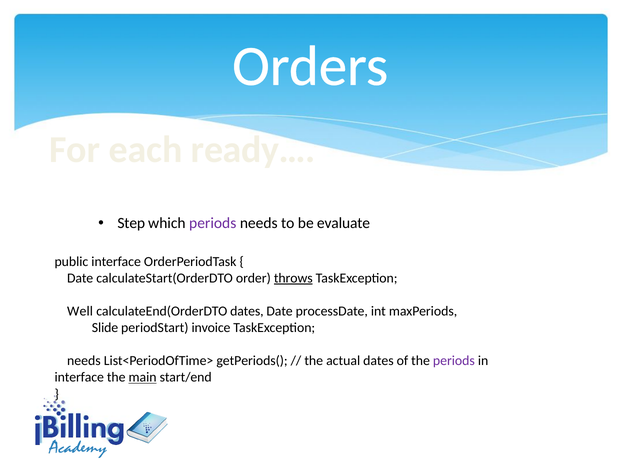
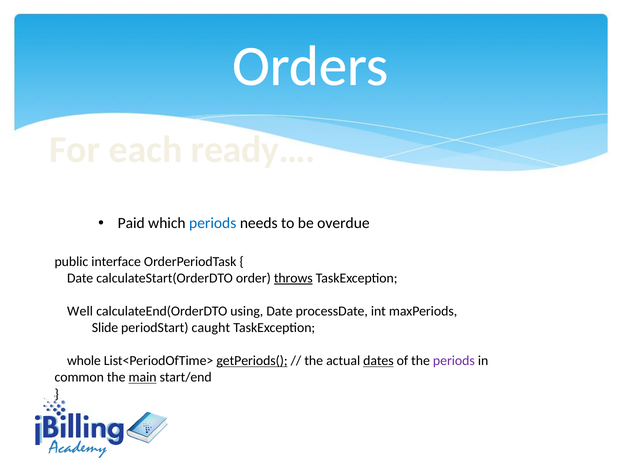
Step: Step -> Paid
periods at (213, 223) colour: purple -> blue
evaluate: evaluate -> overdue
calculateEnd(OrderDTO dates: dates -> using
invoice: invoice -> caught
needs at (84, 361): needs -> whole
getPeriods( underline: none -> present
dates at (378, 361) underline: none -> present
interface at (79, 377): interface -> common
